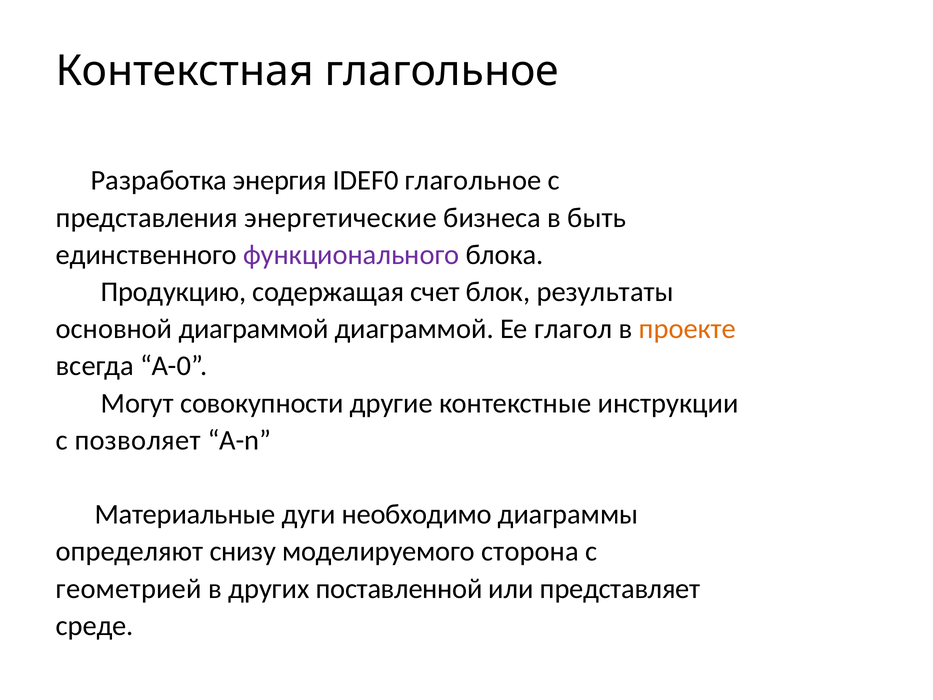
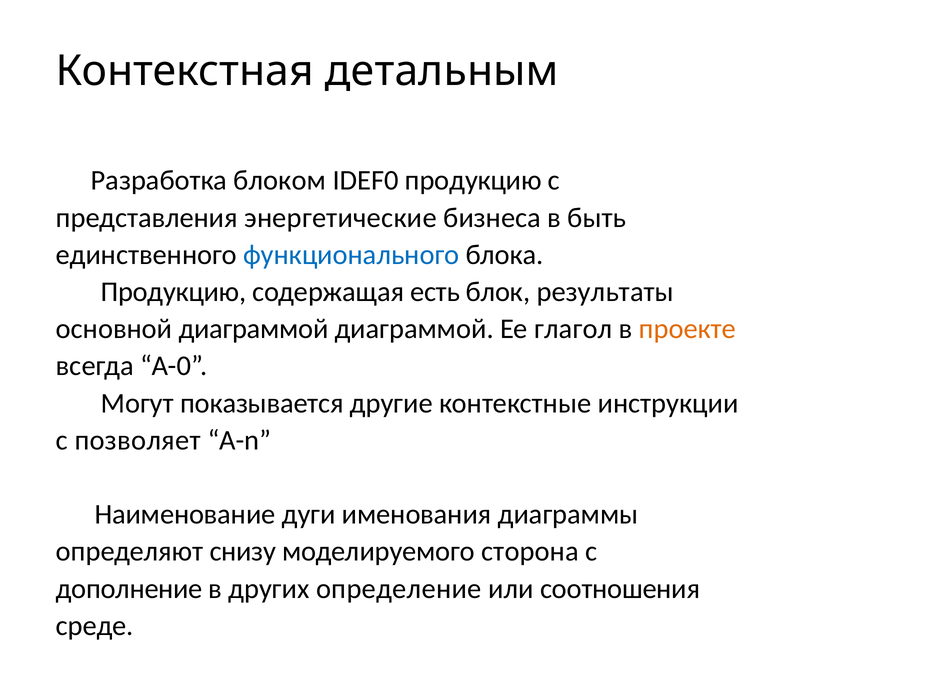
Контекстная глагольное: глагольное -> детальным
энергия: энергия -> блоком
IDEF0 глагольное: глагольное -> продукцию
функционального colour: purple -> blue
счет: счет -> есть
совокупности: совокупности -> показывается
Материальные: Материальные -> Наименование
необходимо: необходимо -> именования
геометрией: геометрией -> дополнение
поставленной: поставленной -> определение
представляет: представляет -> соотношения
